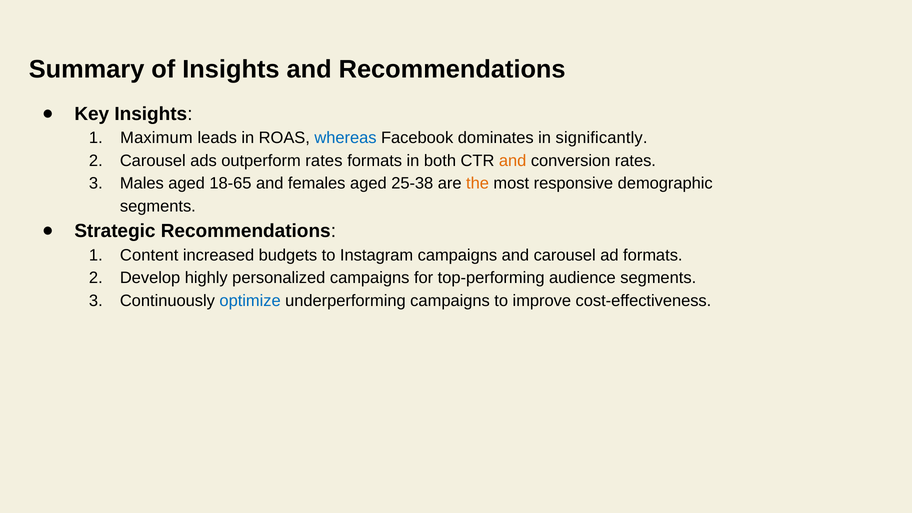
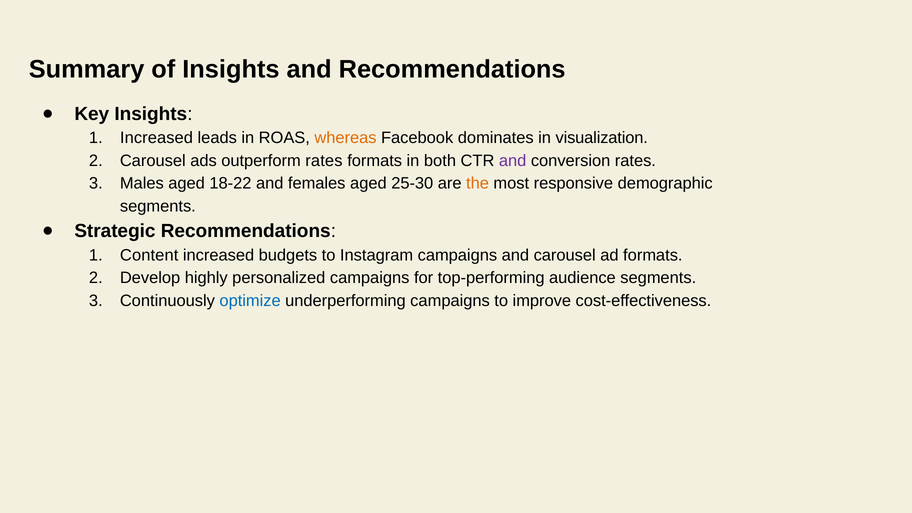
Maximum at (156, 138): Maximum -> Increased
whereas colour: blue -> orange
significantly: significantly -> visualization
and at (513, 161) colour: orange -> purple
18-65: 18-65 -> 18-22
25-38: 25-38 -> 25-30
